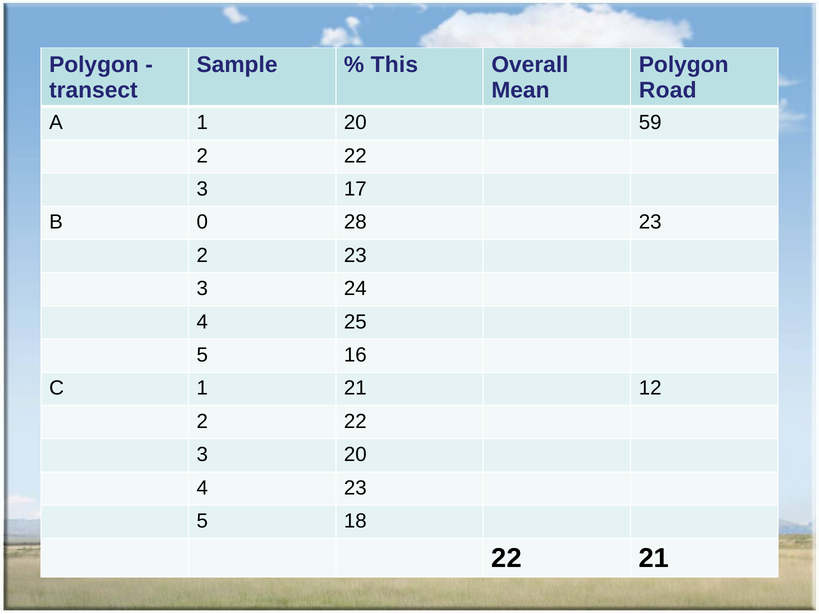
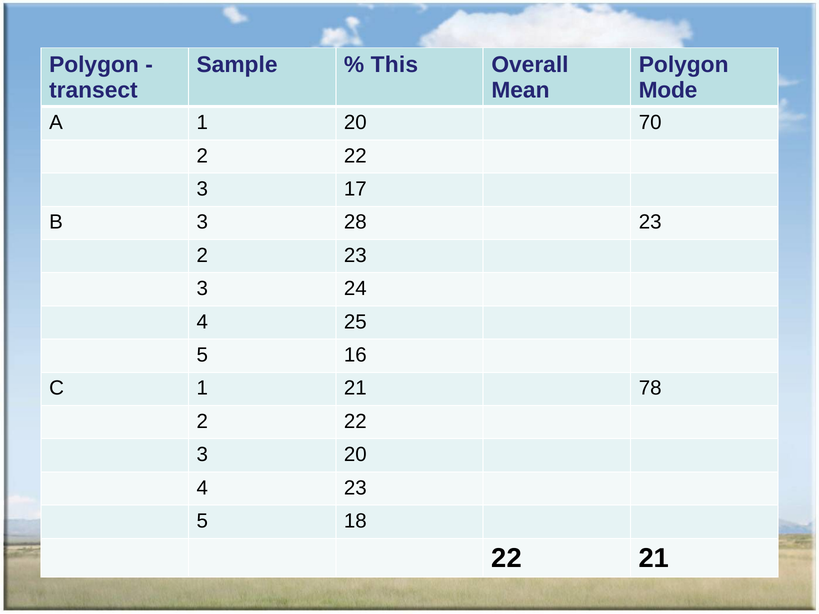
Road: Road -> Mode
59: 59 -> 70
B 0: 0 -> 3
12: 12 -> 78
